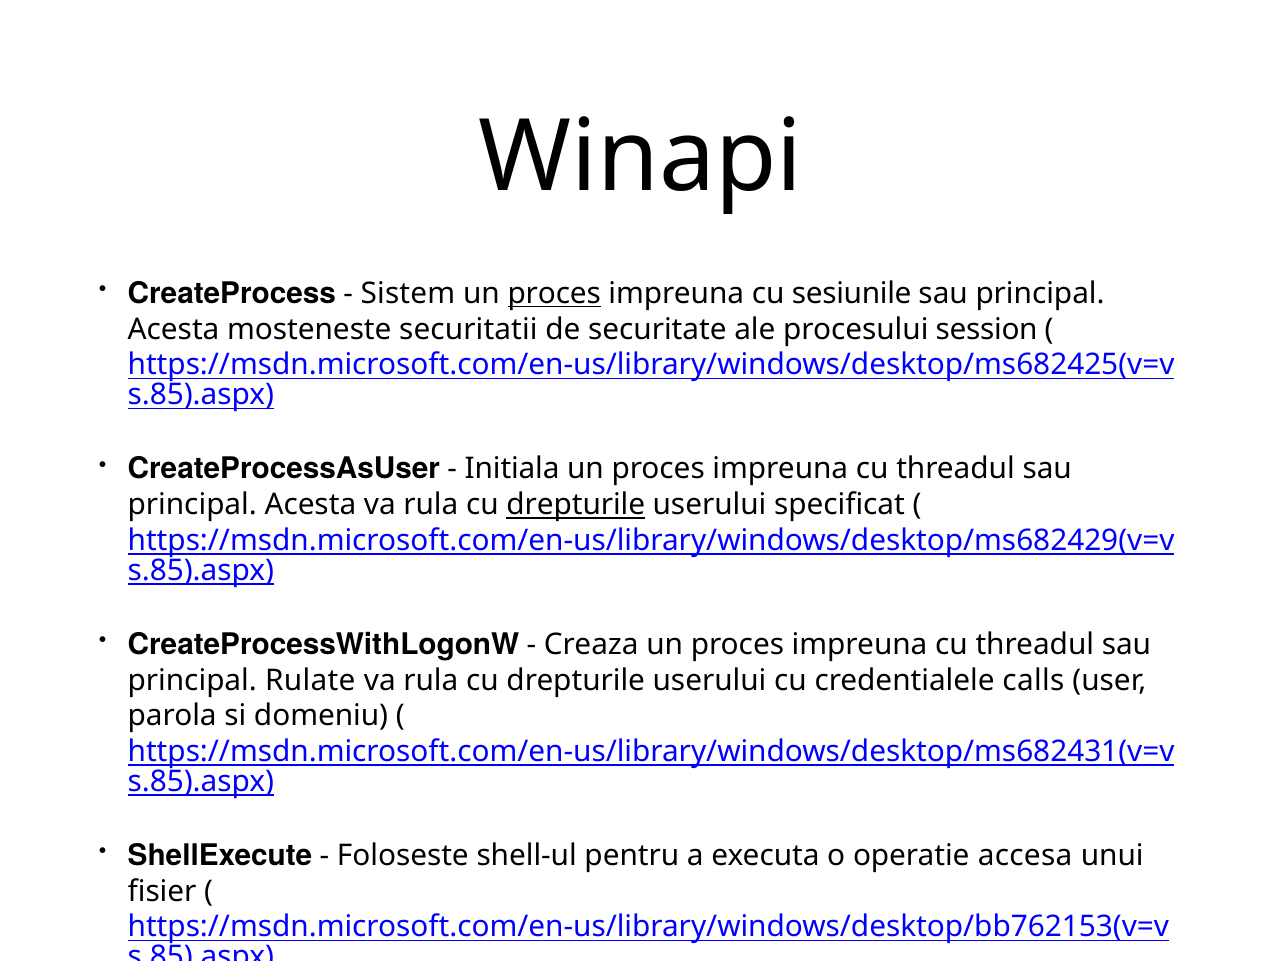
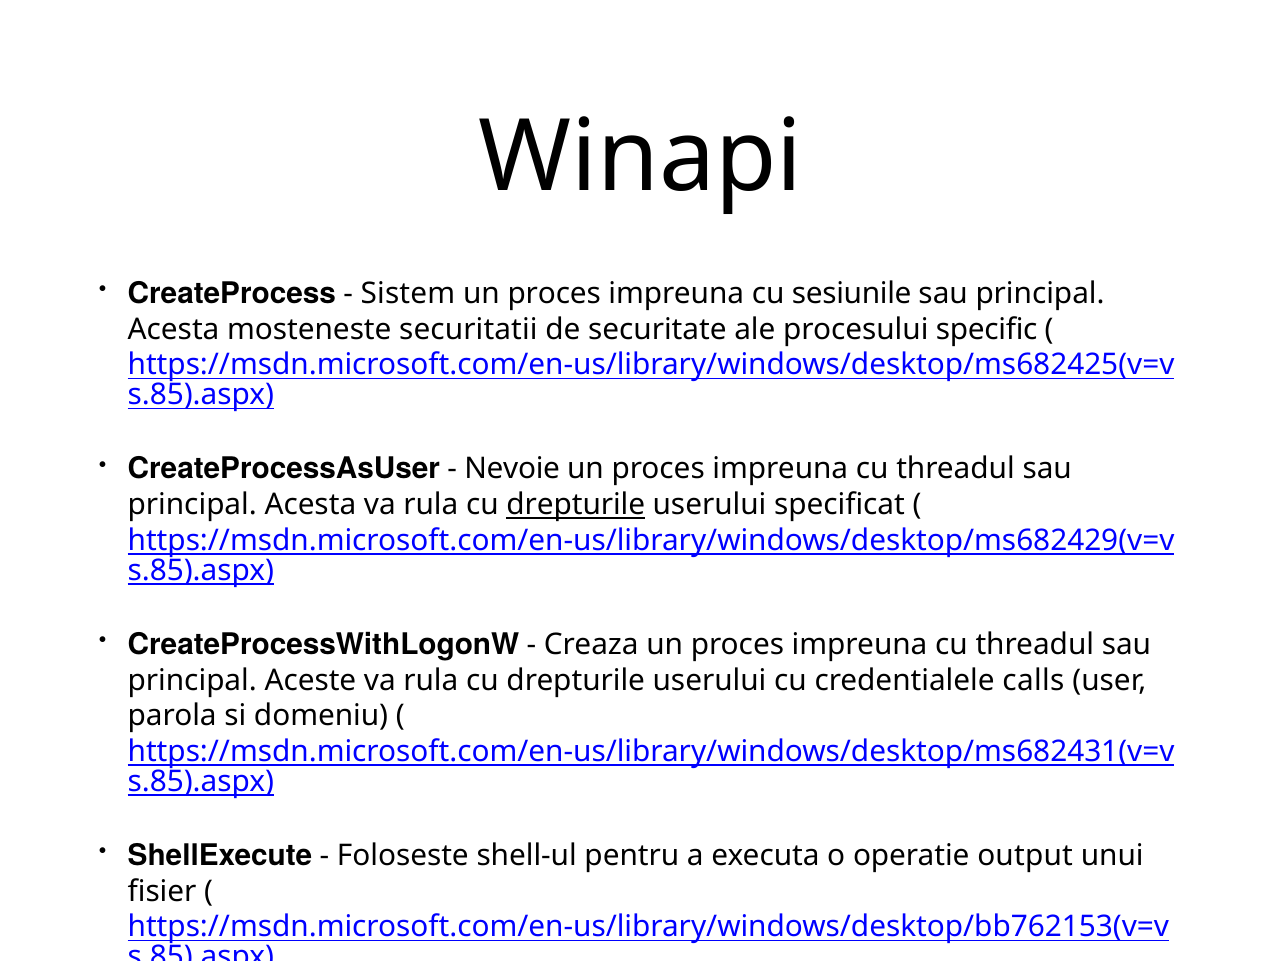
proces at (554, 294) underline: present -> none
session: session -> specific
Initiala: Initiala -> Nevoie
Rulate: Rulate -> Aceste
accesa: accesa -> output
